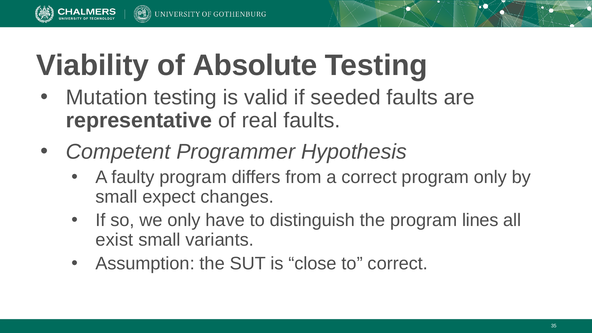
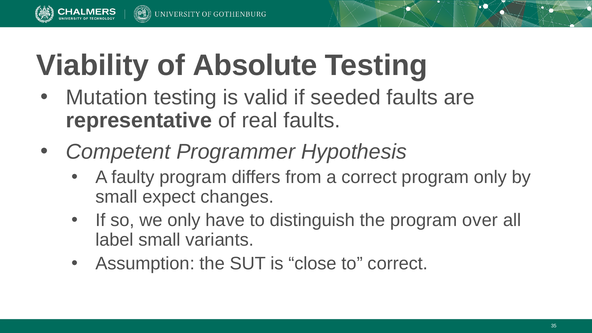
lines: lines -> over
exist: exist -> label
